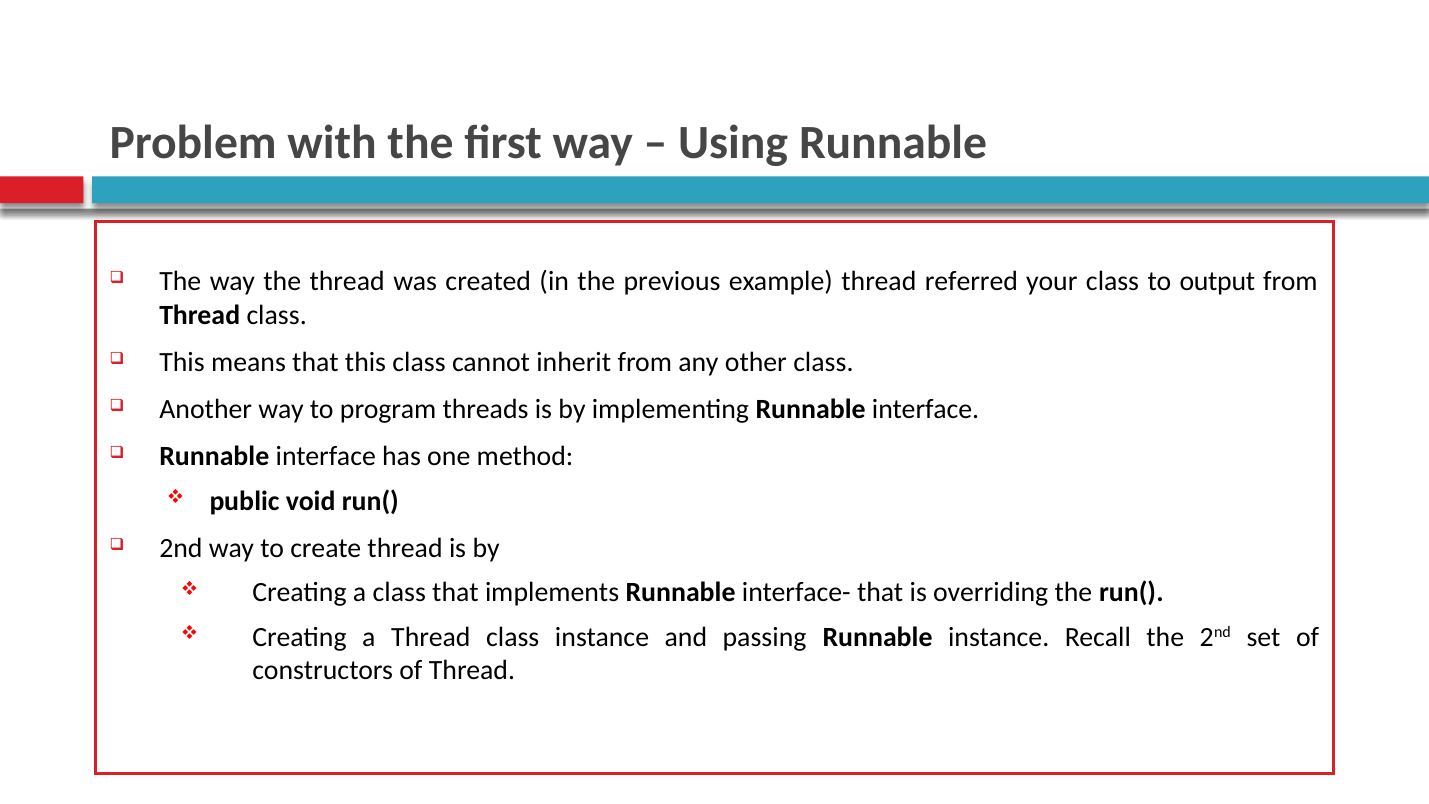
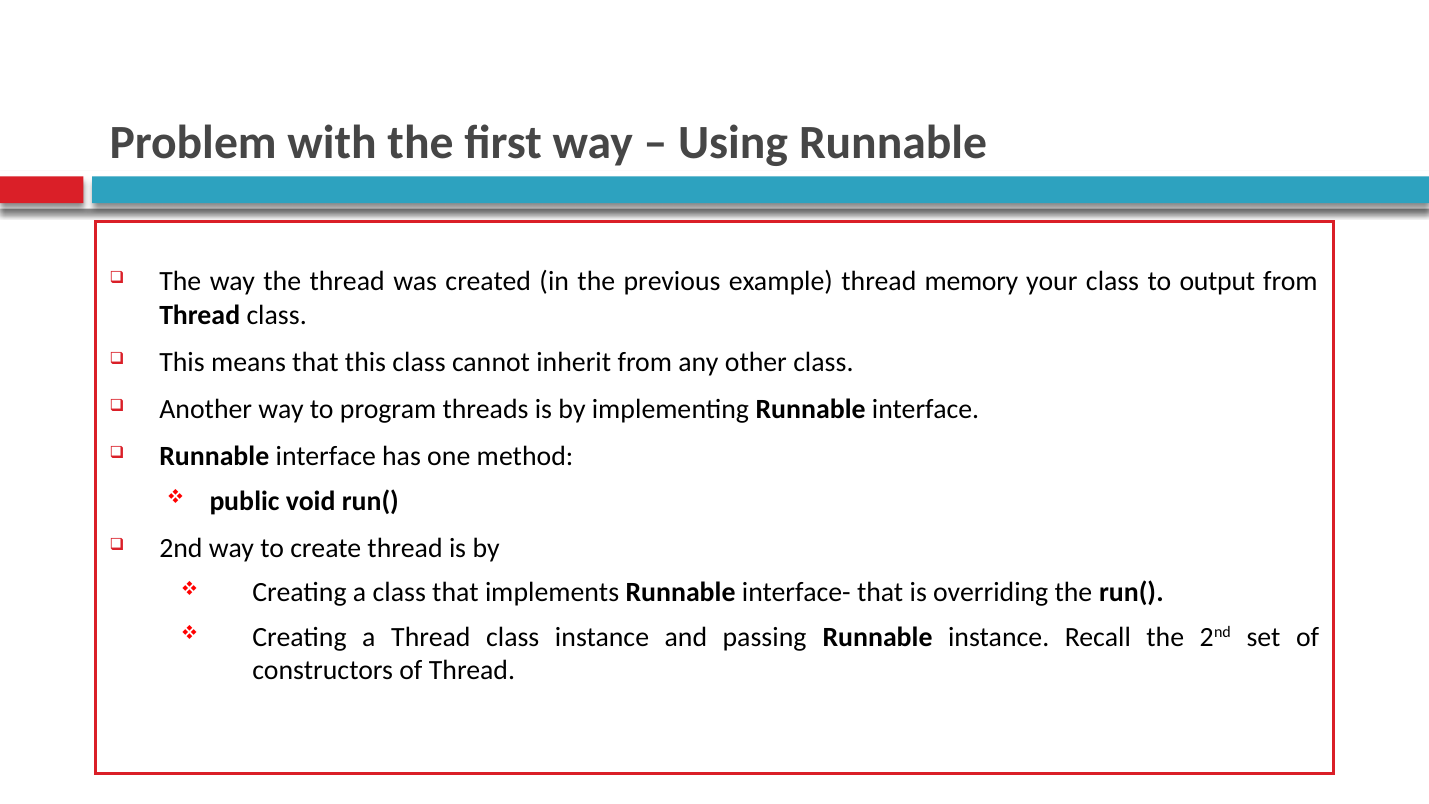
referred: referred -> memory
